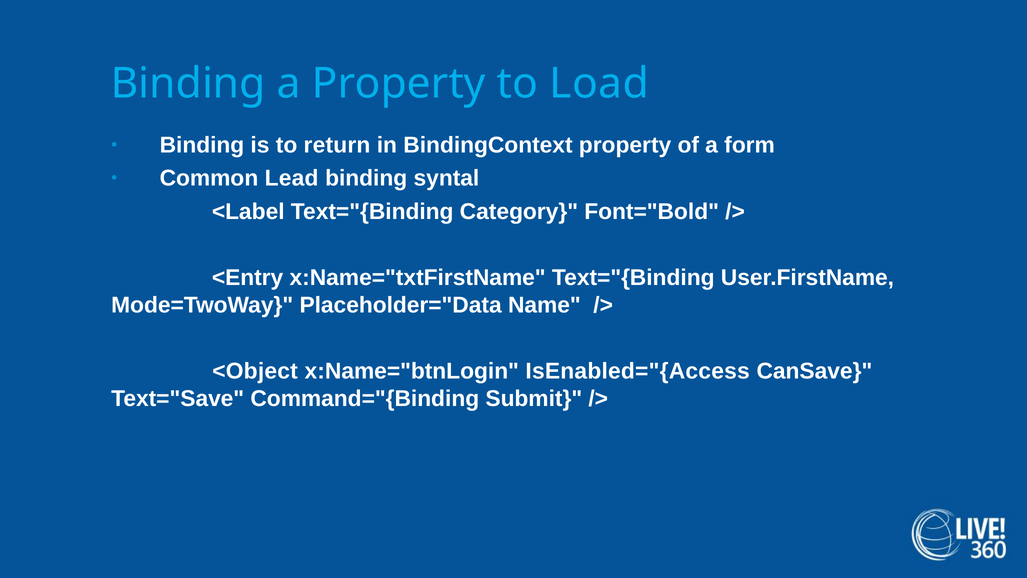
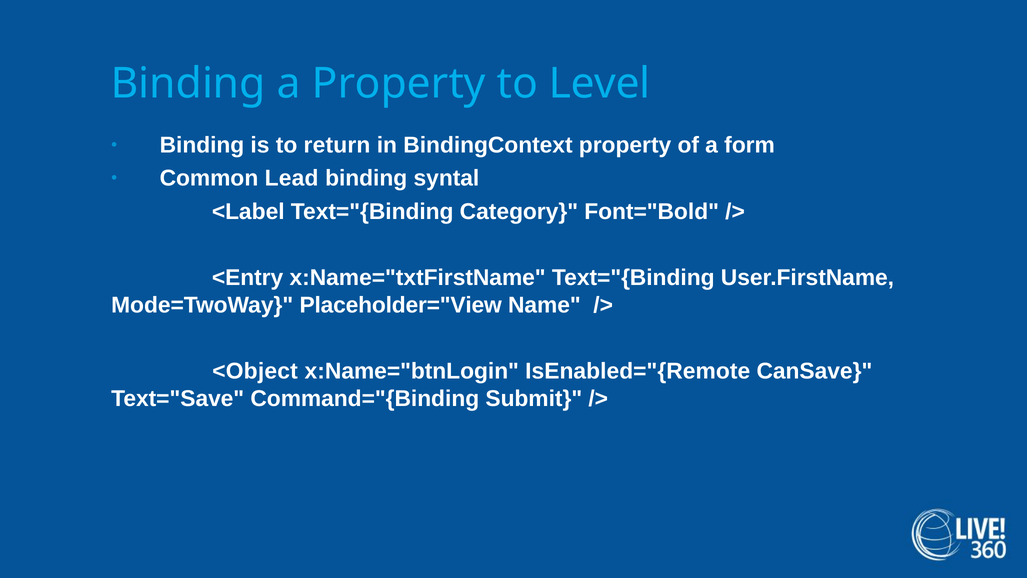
Load: Load -> Level
Placeholder="Data: Placeholder="Data -> Placeholder="View
IsEnabled="{Access: IsEnabled="{Access -> IsEnabled="{Remote
